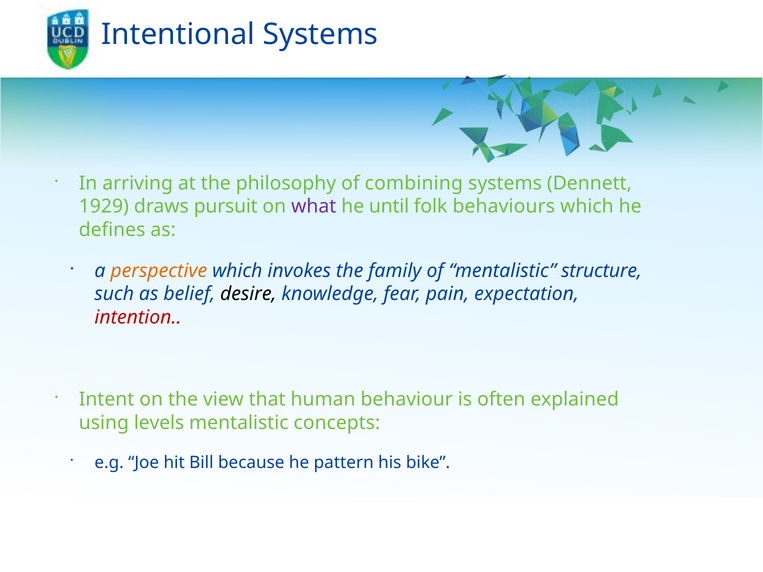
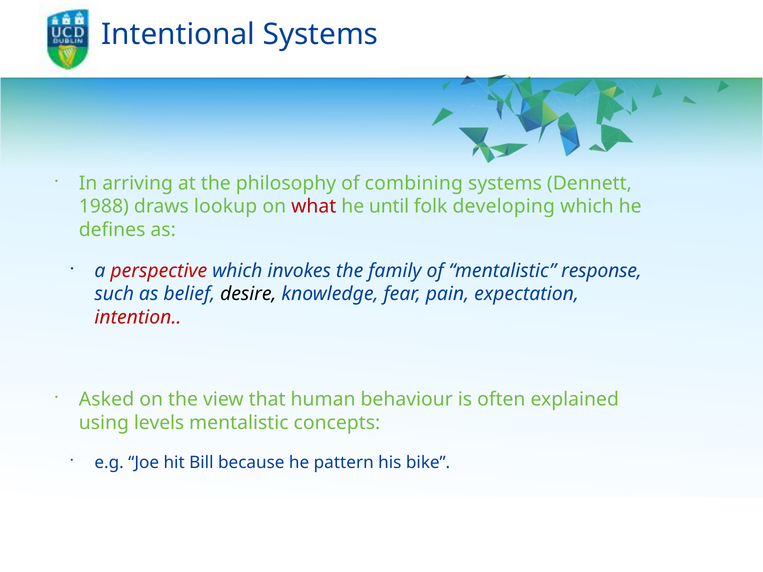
1929: 1929 -> 1988
pursuit: pursuit -> lookup
what colour: purple -> red
behaviours: behaviours -> developing
perspective colour: orange -> red
structure: structure -> response
Intent: Intent -> Asked
